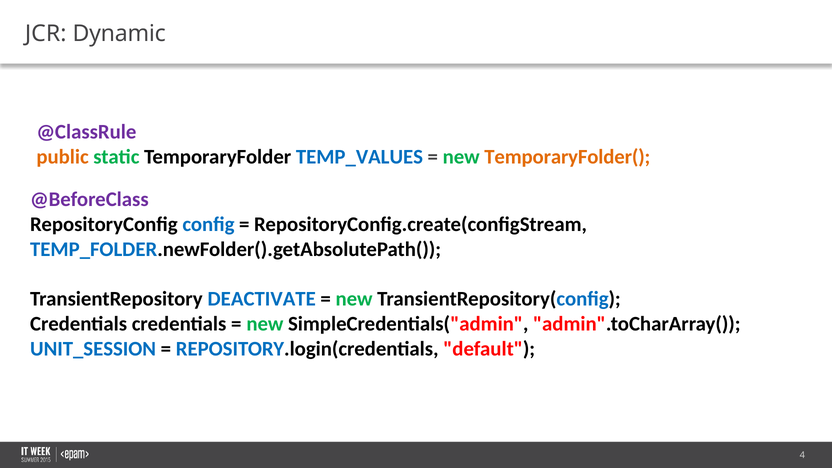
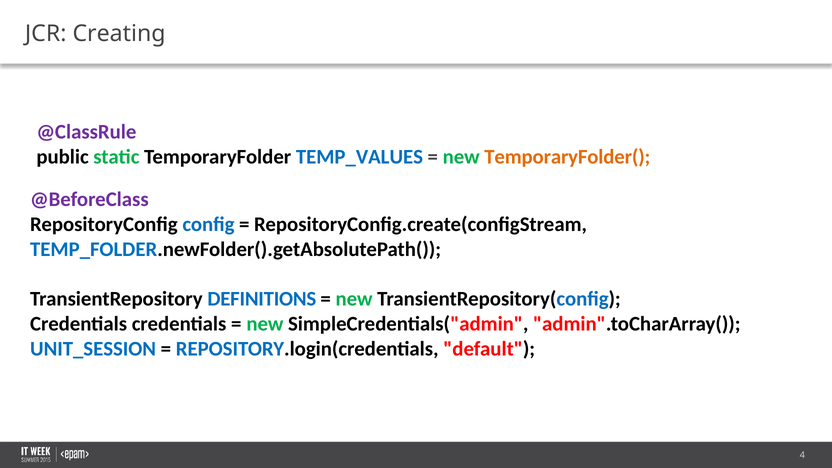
Dynamic: Dynamic -> Creating
public colour: orange -> black
DEACTIVATE: DEACTIVATE -> DEFINITIONS
